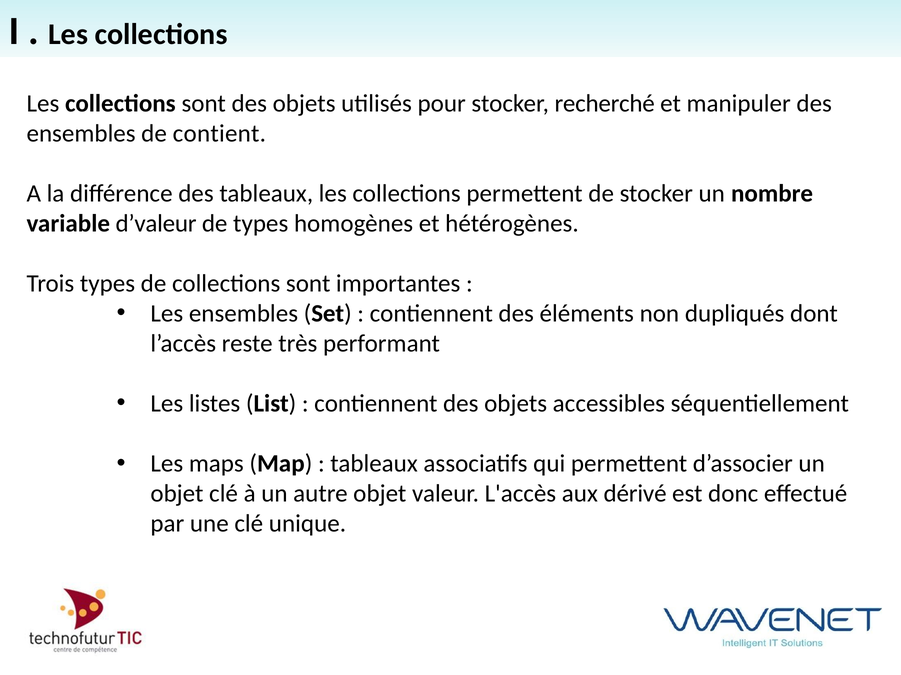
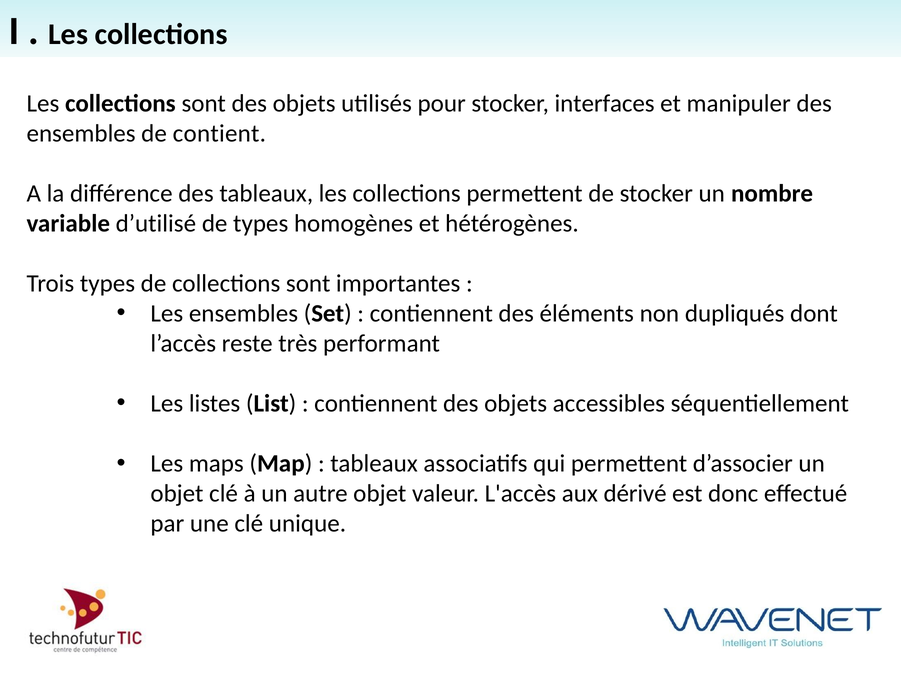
recherché: recherché -> interfaces
d’valeur: d’valeur -> d’utilisé
